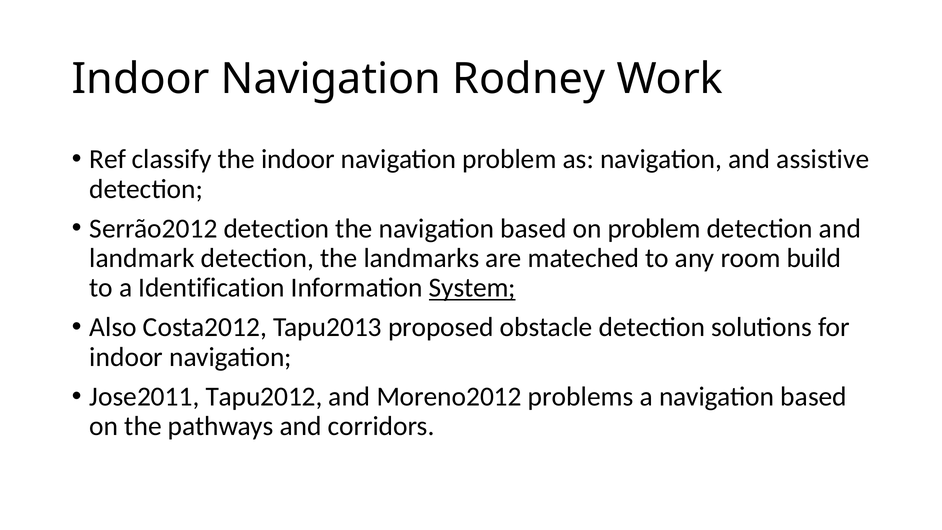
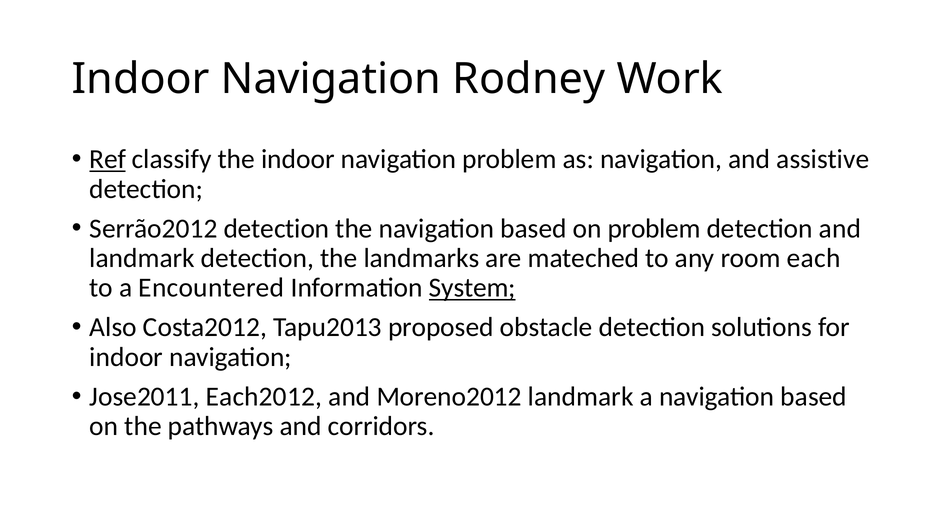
Ref underline: none -> present
build: build -> each
Identification: Identification -> Encountered
Tapu2012: Tapu2012 -> Each2012
Moreno2012 problems: problems -> landmark
